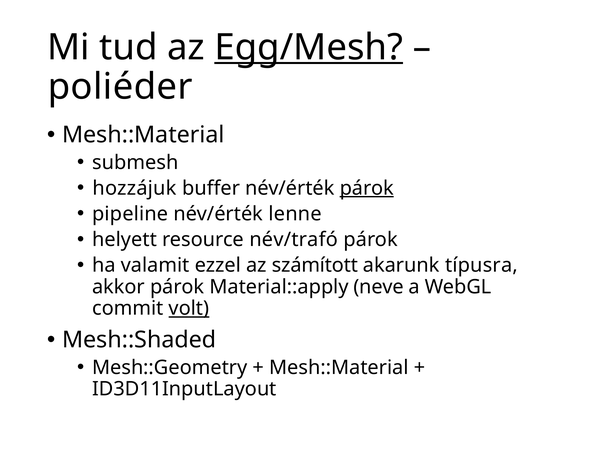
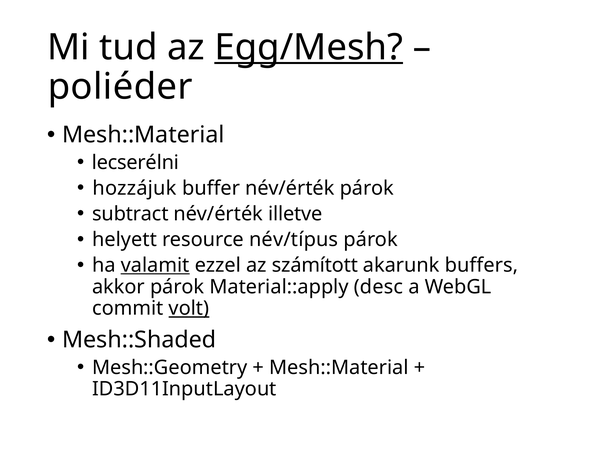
submesh: submesh -> lecserélni
párok at (367, 188) underline: present -> none
pipeline: pipeline -> subtract
lenne: lenne -> illetve
név/trafó: név/trafó -> név/típus
valamit underline: none -> present
típusra: típusra -> buffers
neve: neve -> desc
